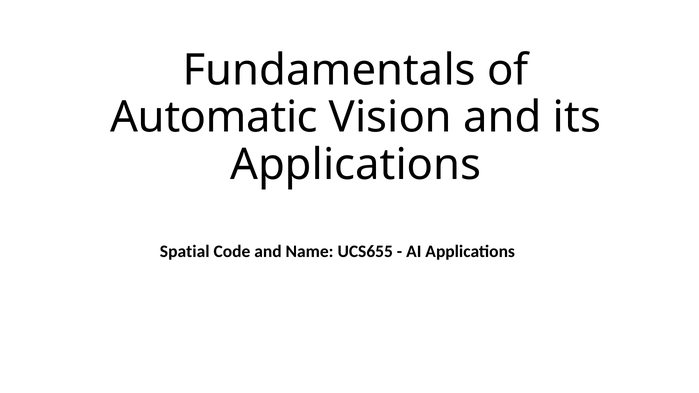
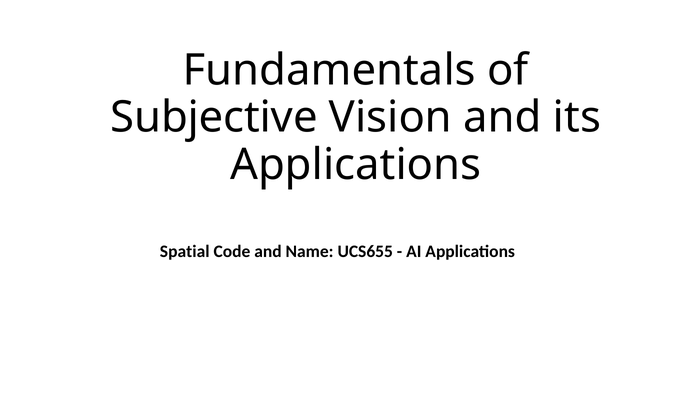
Automatic: Automatic -> Subjective
